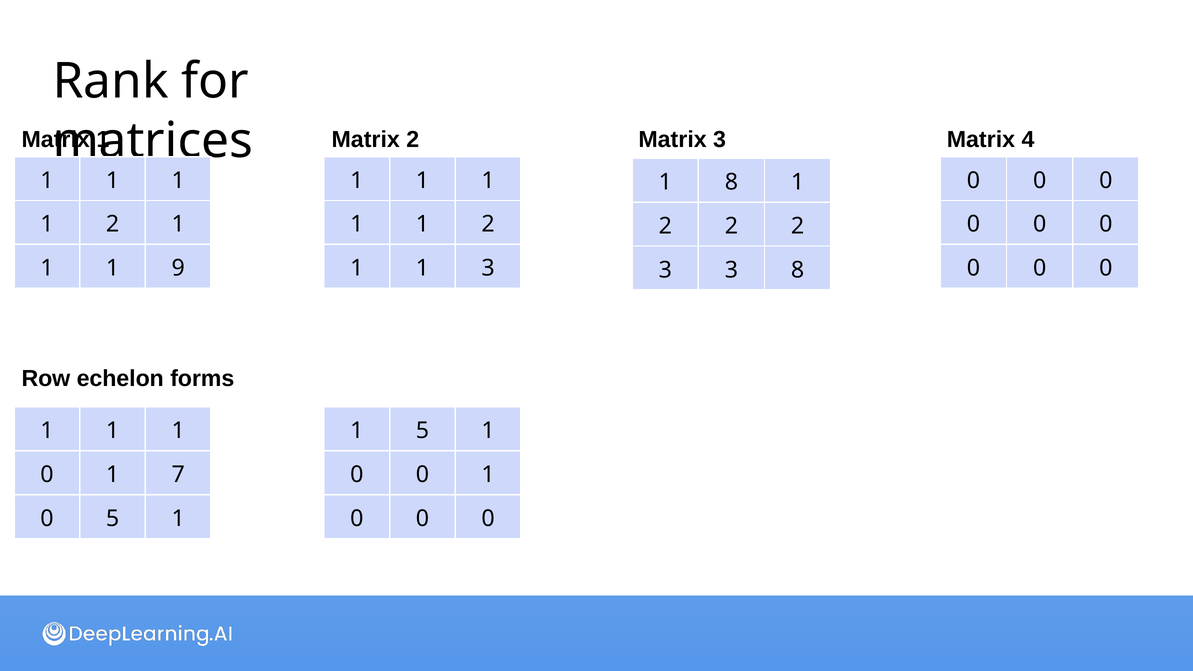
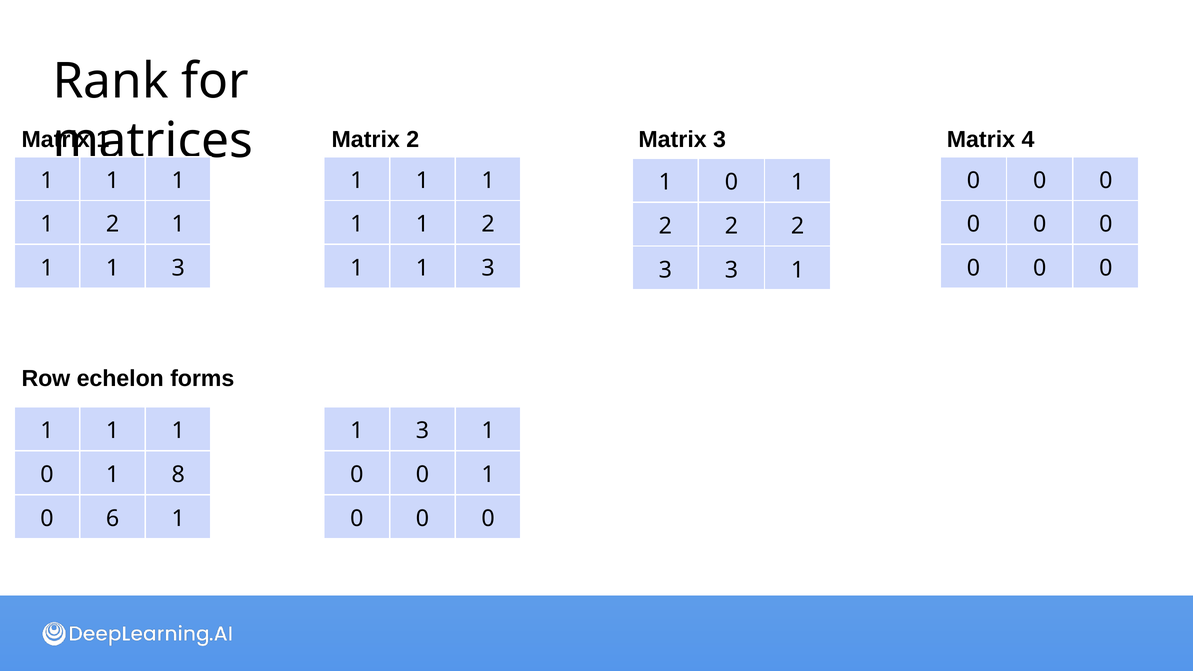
8 at (731, 182): 8 -> 0
9 at (178, 268): 9 -> 3
3 3 8: 8 -> 1
5 at (422, 431): 5 -> 3
7: 7 -> 8
0 5: 5 -> 6
